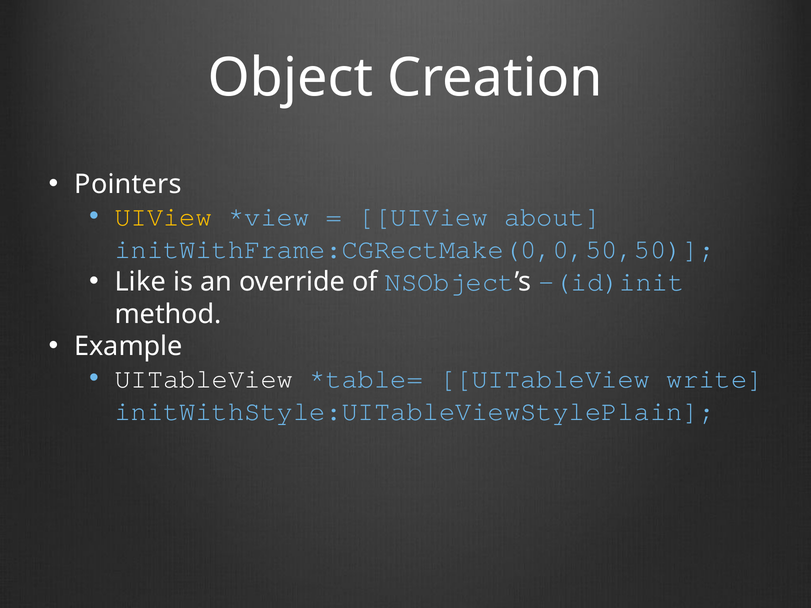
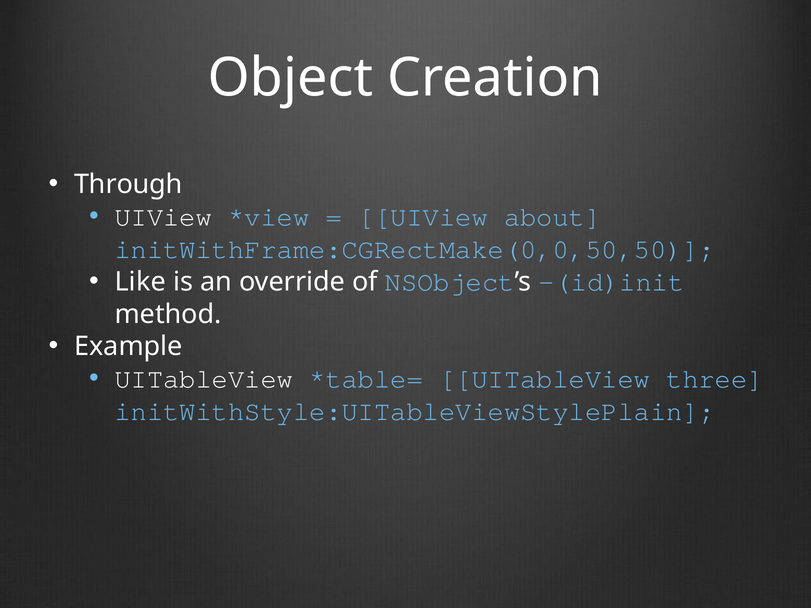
Pointers: Pointers -> Through
UIView at (163, 217) colour: yellow -> white
write: write -> three
